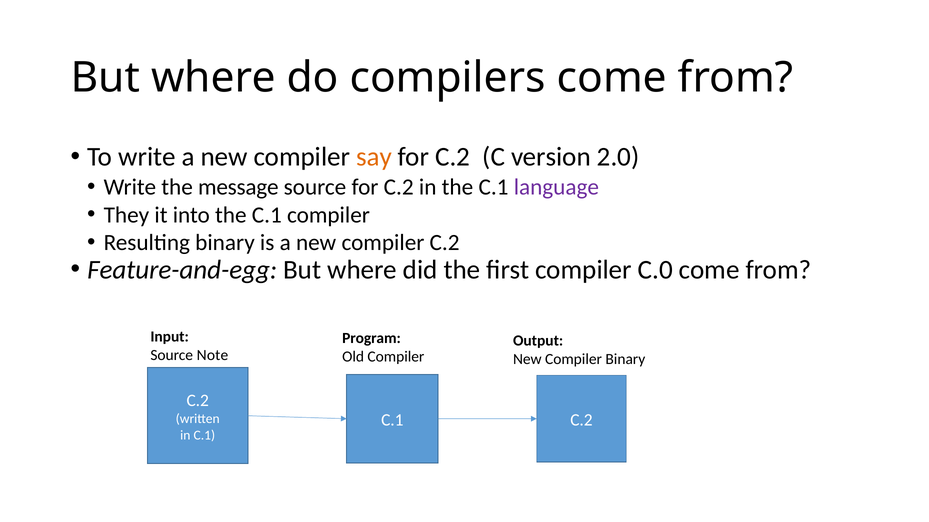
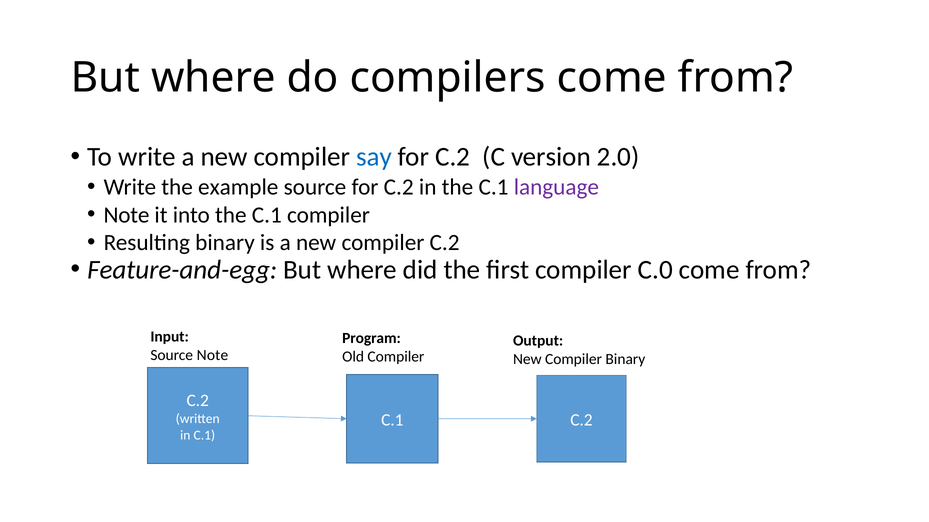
say colour: orange -> blue
message: message -> example
They at (126, 215): They -> Note
